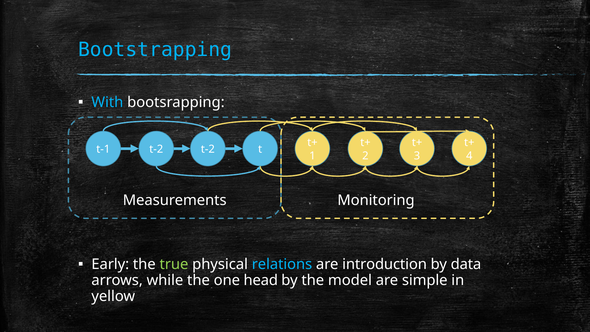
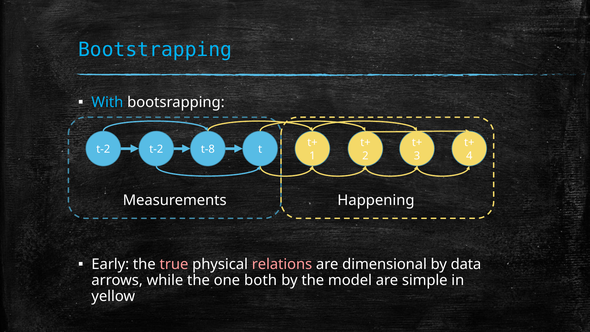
t-1 at (103, 149): t-1 -> t-2
t-2 t-2: t-2 -> t-8
Monitoring: Monitoring -> Happening
true colour: light green -> pink
relations colour: light blue -> pink
introduction: introduction -> dimensional
head: head -> both
